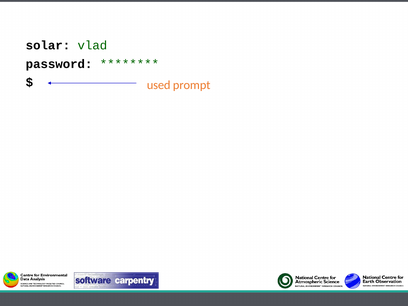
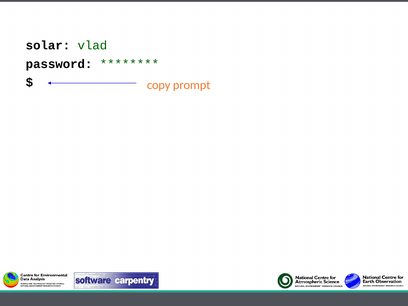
used: used -> copy
